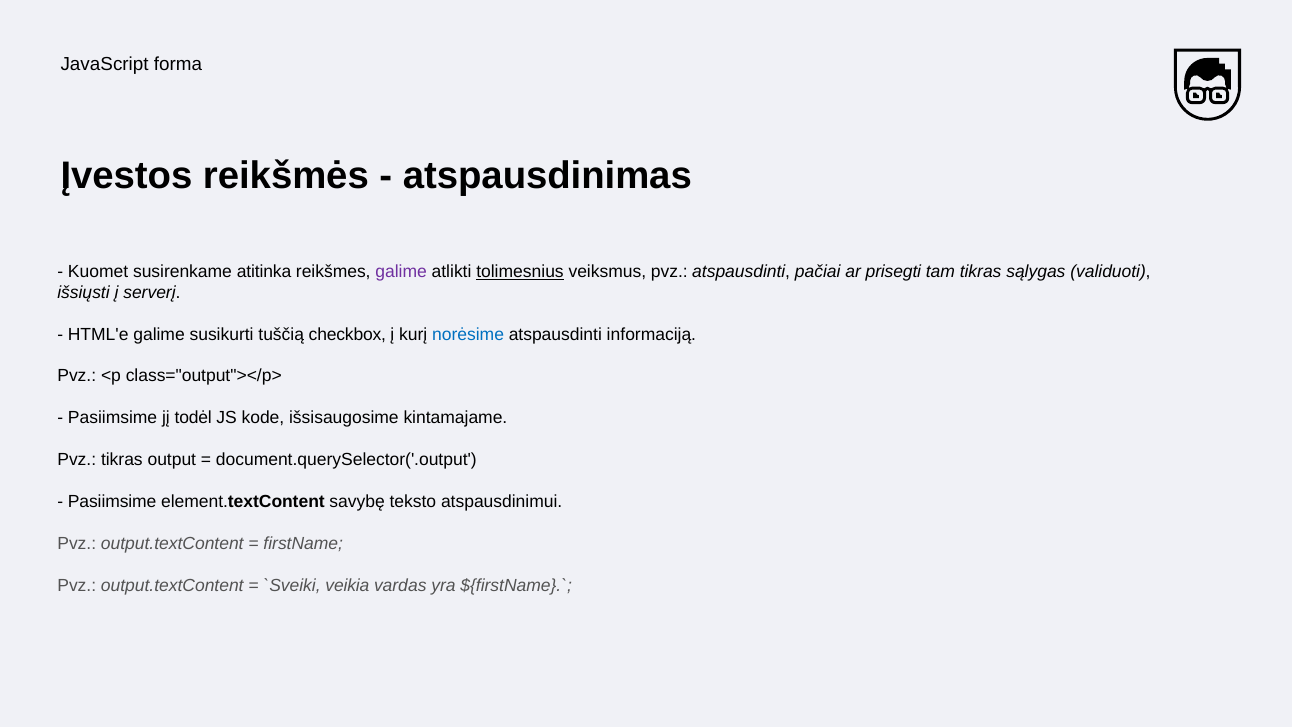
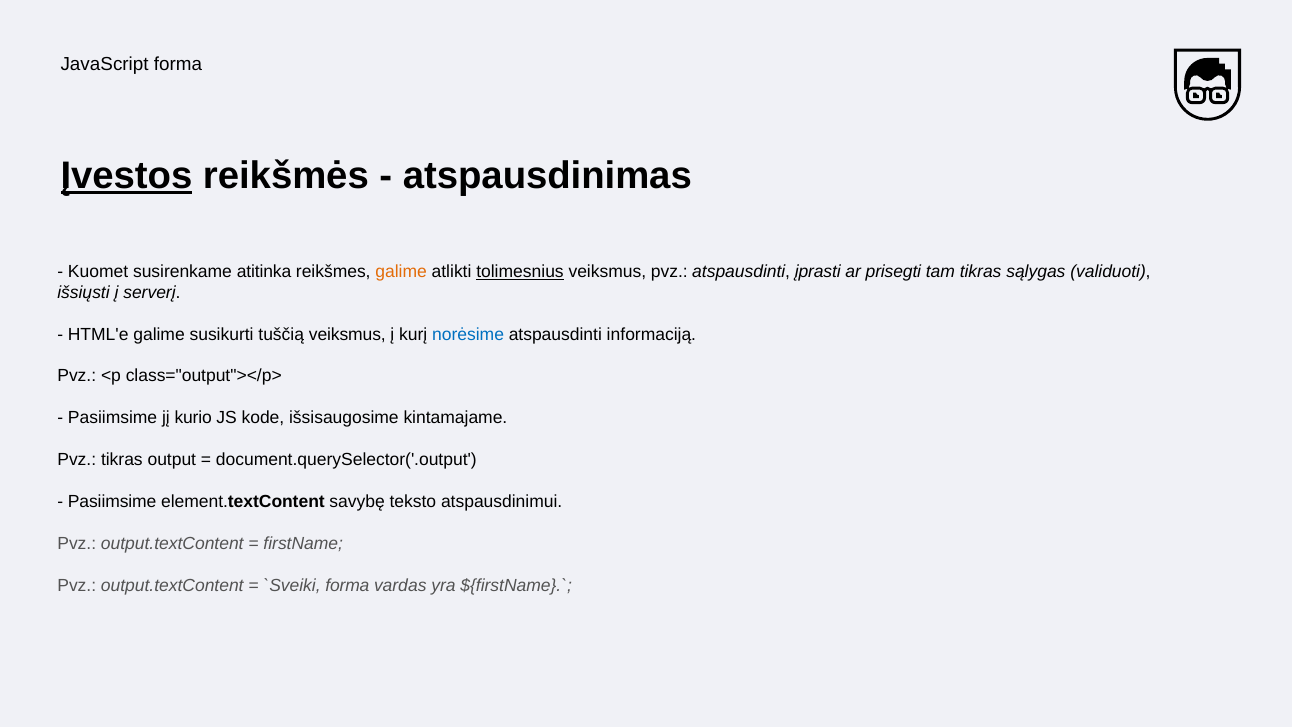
Įvestos underline: none -> present
galime at (401, 271) colour: purple -> orange
pačiai: pačiai -> įprasti
tuščią checkbox: checkbox -> veiksmus
todėl: todėl -> kurio
veikia at (347, 585): veikia -> forma
